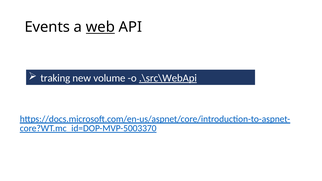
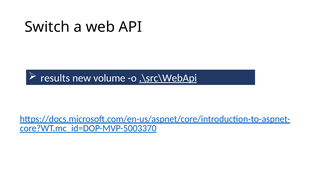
Events: Events -> Switch
web underline: present -> none
traking: traking -> results
